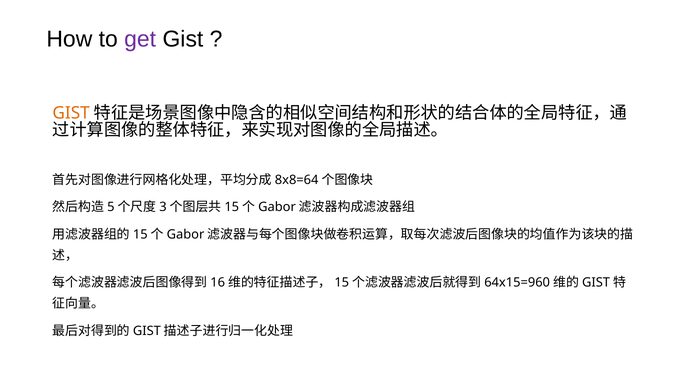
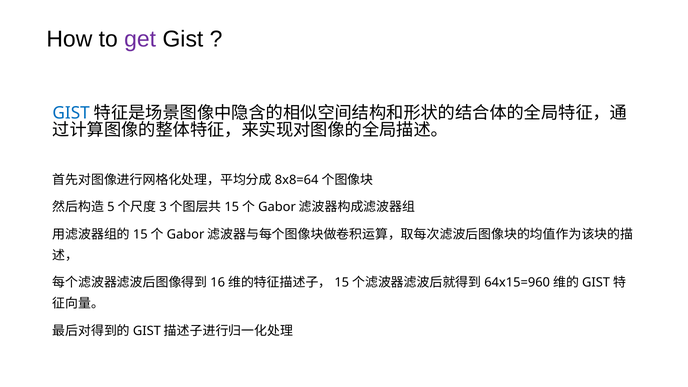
GIST at (71, 113) colour: orange -> blue
